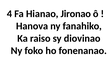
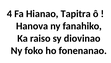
Jironao: Jironao -> Tapitra
